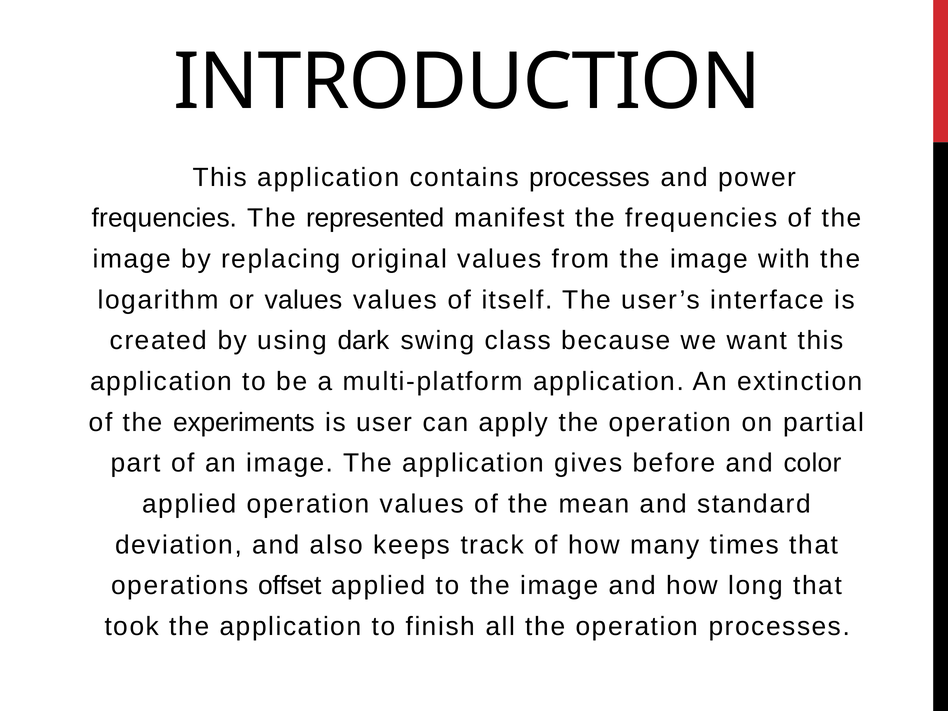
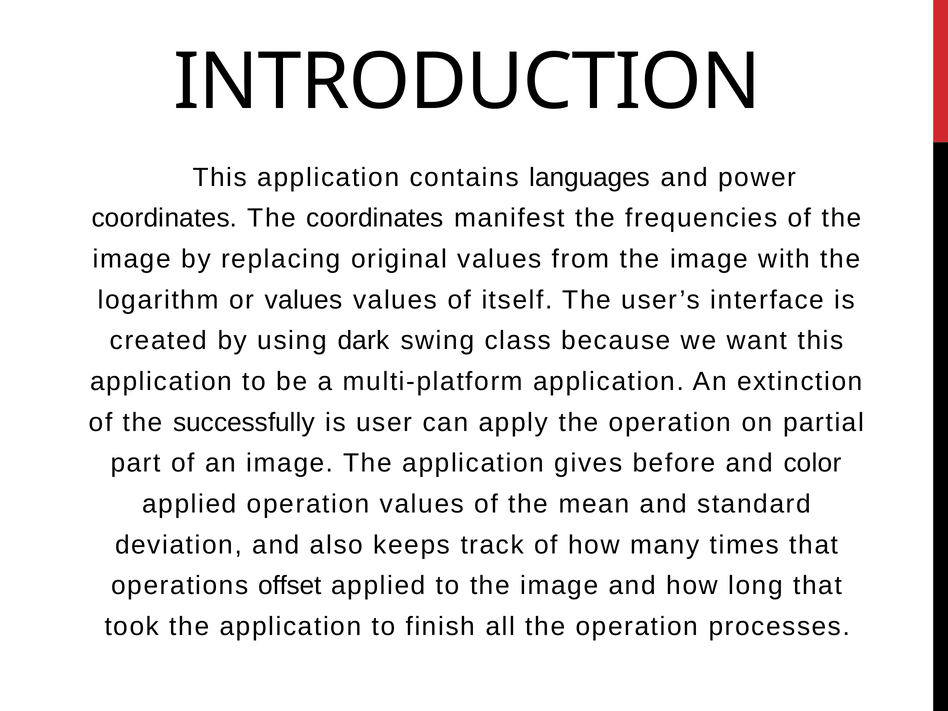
contains processes: processes -> languages
frequencies at (164, 218): frequencies -> coordinates
The represented: represented -> coordinates
experiments: experiments -> successfully
